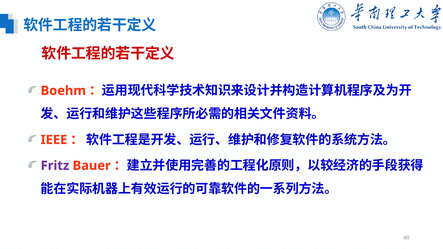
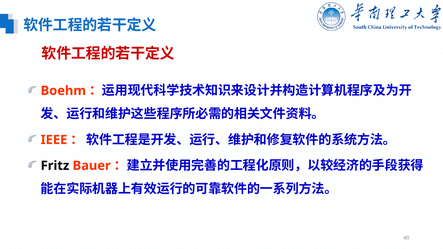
Fritz colour: purple -> black
